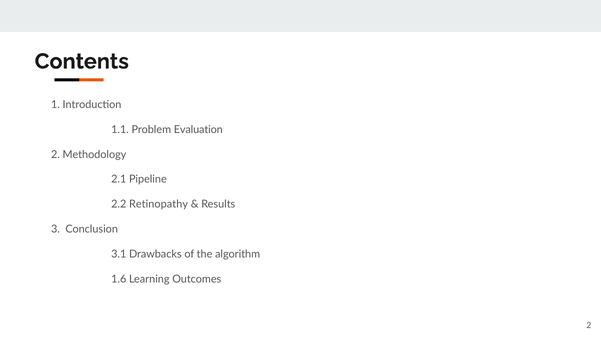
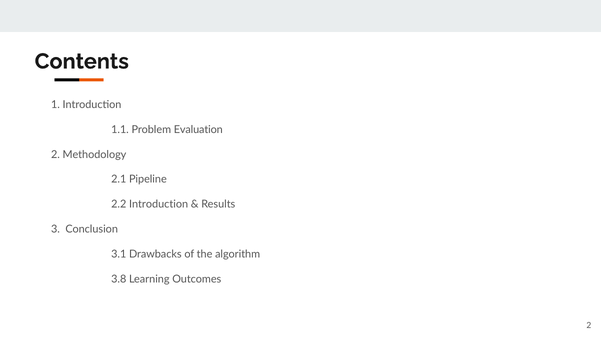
2.2 Retinopathy: Retinopathy -> Introduction
1.6: 1.6 -> 3.8
